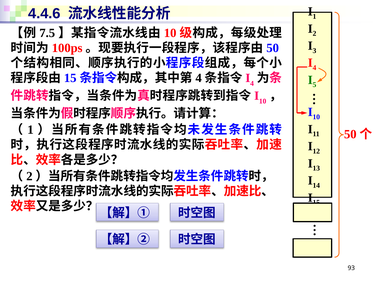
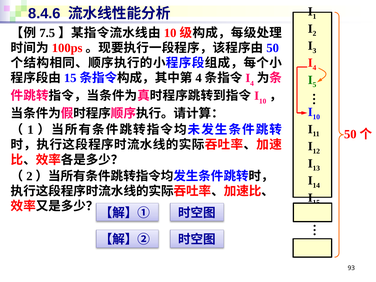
4.4.6: 4.4.6 -> 8.4.6
